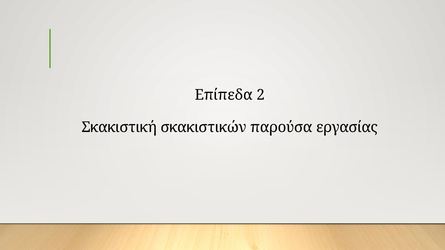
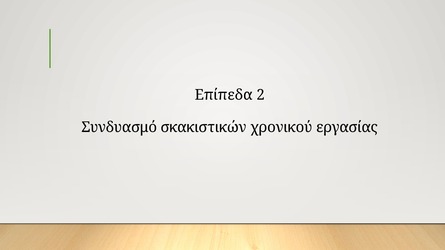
Σκακιστική: Σκακιστική -> Συνδυασμό
παρούσα: παρούσα -> χρονικού
